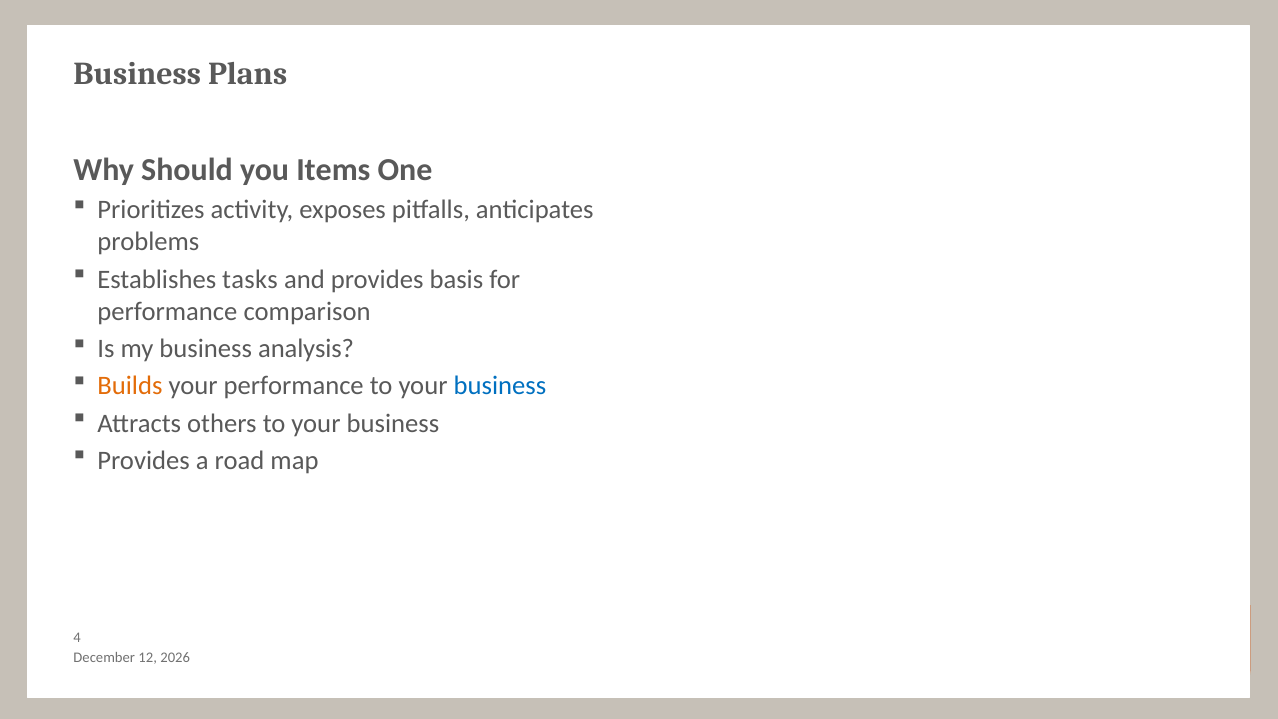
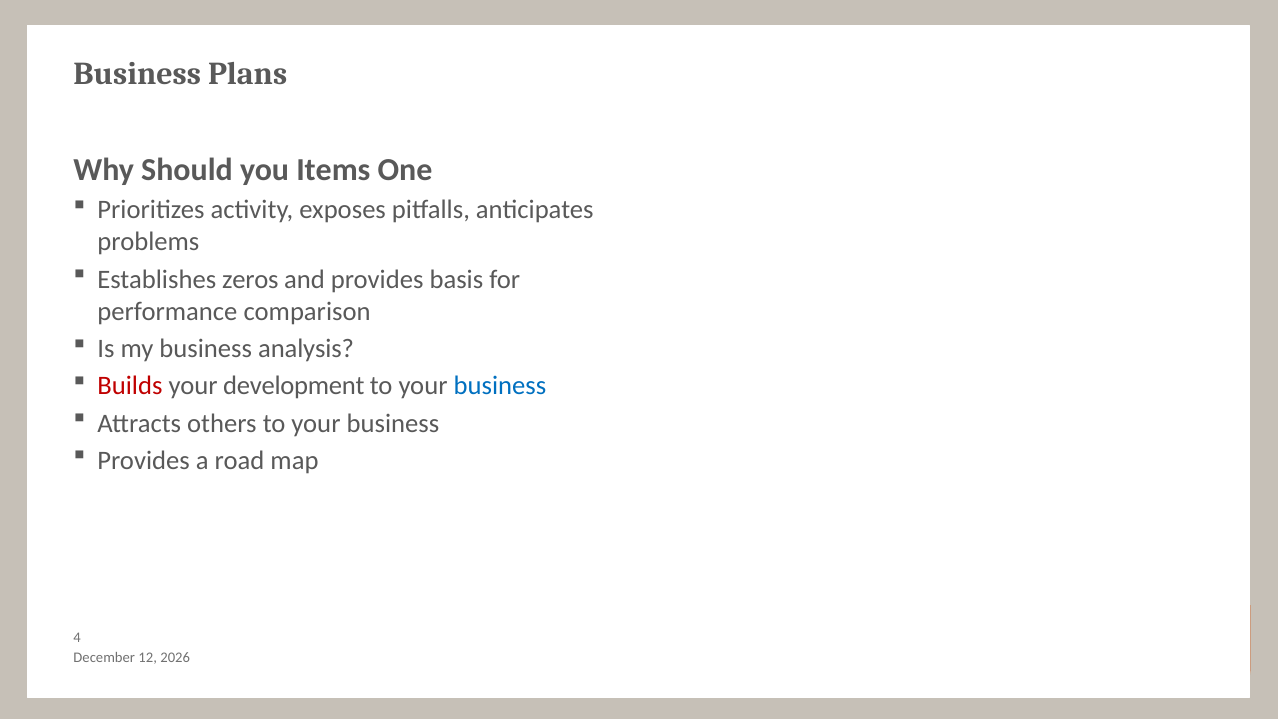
tasks: tasks -> zeros
Builds colour: orange -> red
your performance: performance -> development
